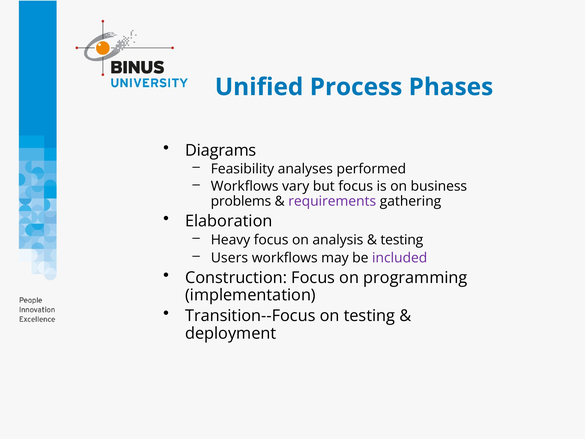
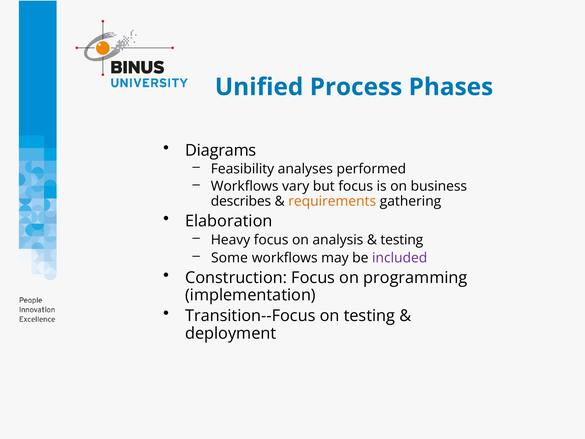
problems: problems -> describes
requirements colour: purple -> orange
Users: Users -> Some
